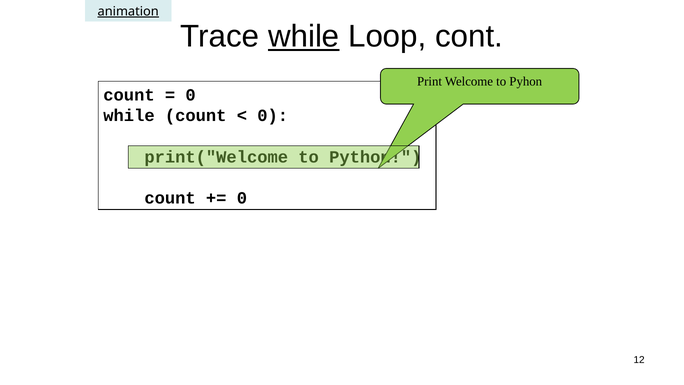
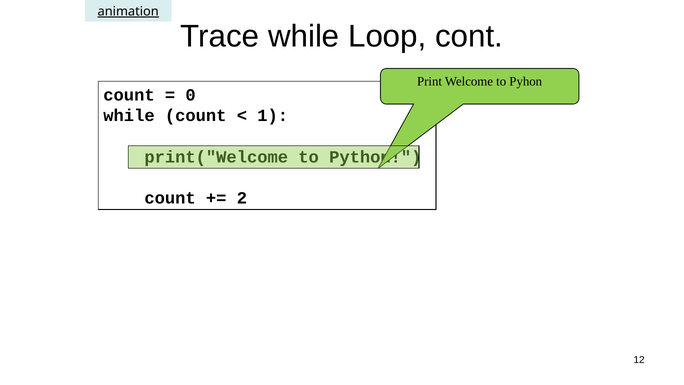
while at (304, 36) underline: present -> none
0 at (273, 116): 0 -> 1
0 at (242, 198): 0 -> 2
